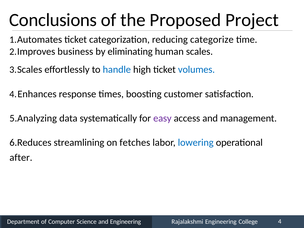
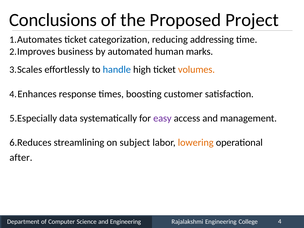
categorize: categorize -> addressing
eliminating: eliminating -> automated
scales: scales -> marks
volumes colour: blue -> orange
5.Analyzing: 5.Analyzing -> 5.Especially
fetches: fetches -> subject
lowering colour: blue -> orange
